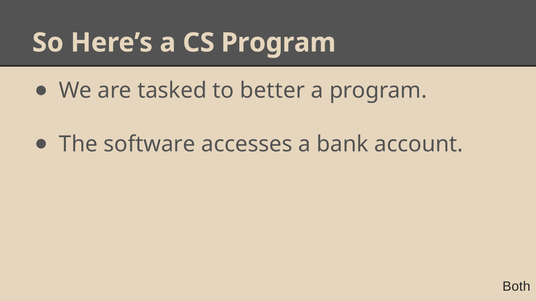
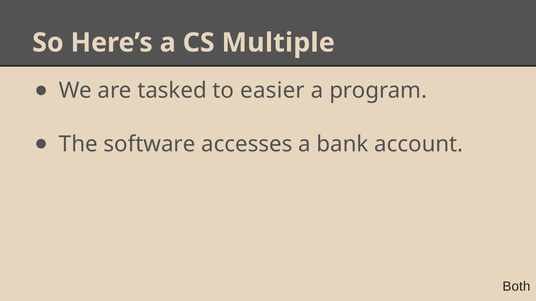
CS Program: Program -> Multiple
better: better -> easier
